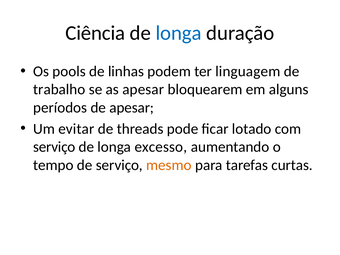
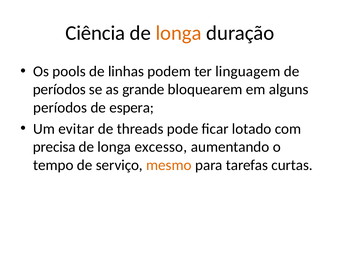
longa at (179, 33) colour: blue -> orange
trabalho at (59, 89): trabalho -> períodos
as apesar: apesar -> grande
de apesar: apesar -> espera
serviço at (54, 147): serviço -> precisa
